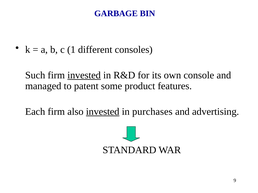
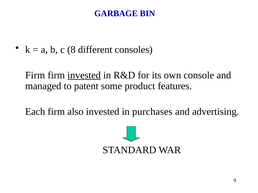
1: 1 -> 8
Such at (35, 75): Such -> Firm
invested at (103, 112) underline: present -> none
